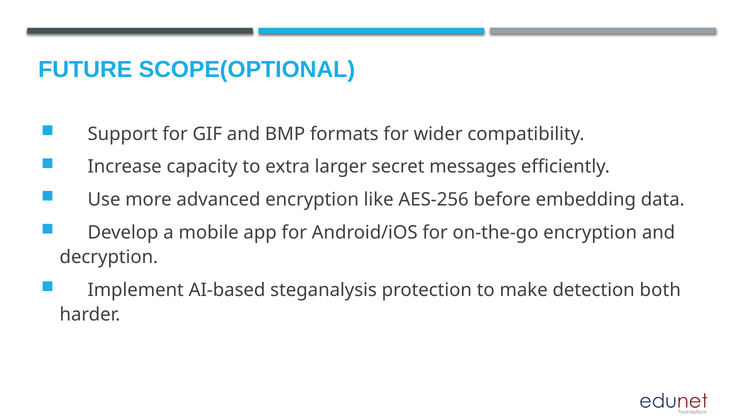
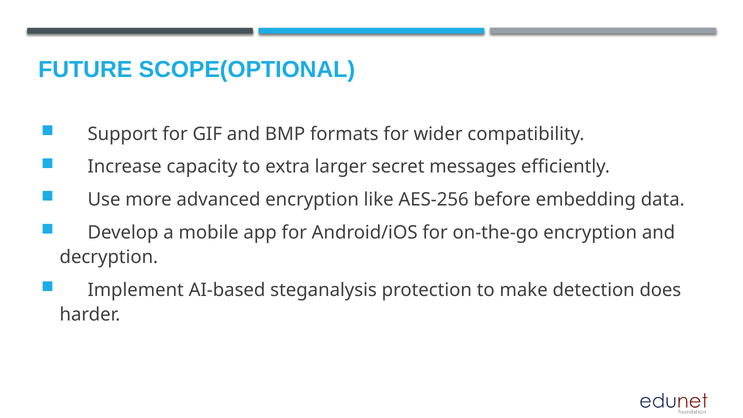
both: both -> does
